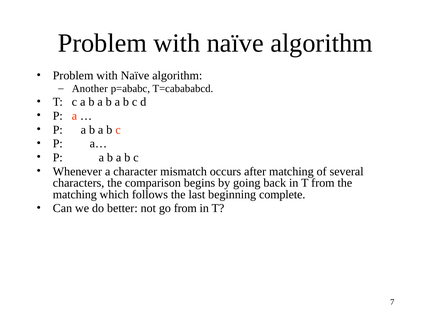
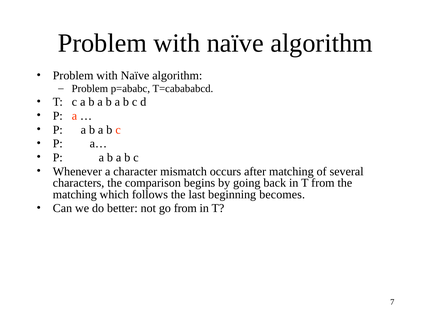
Another at (90, 89): Another -> Problem
complete: complete -> becomes
